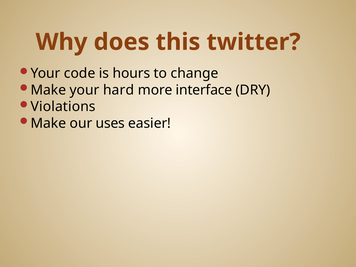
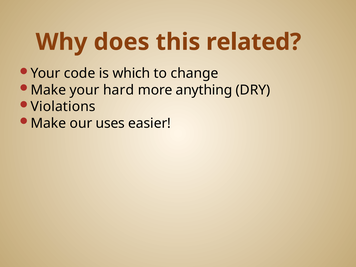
twitter: twitter -> related
hours: hours -> which
interface: interface -> anything
